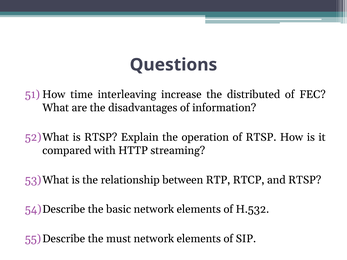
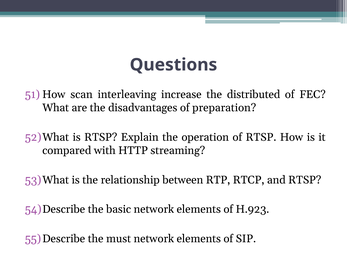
time: time -> scan
information: information -> preparation
H.532: H.532 -> H.923
